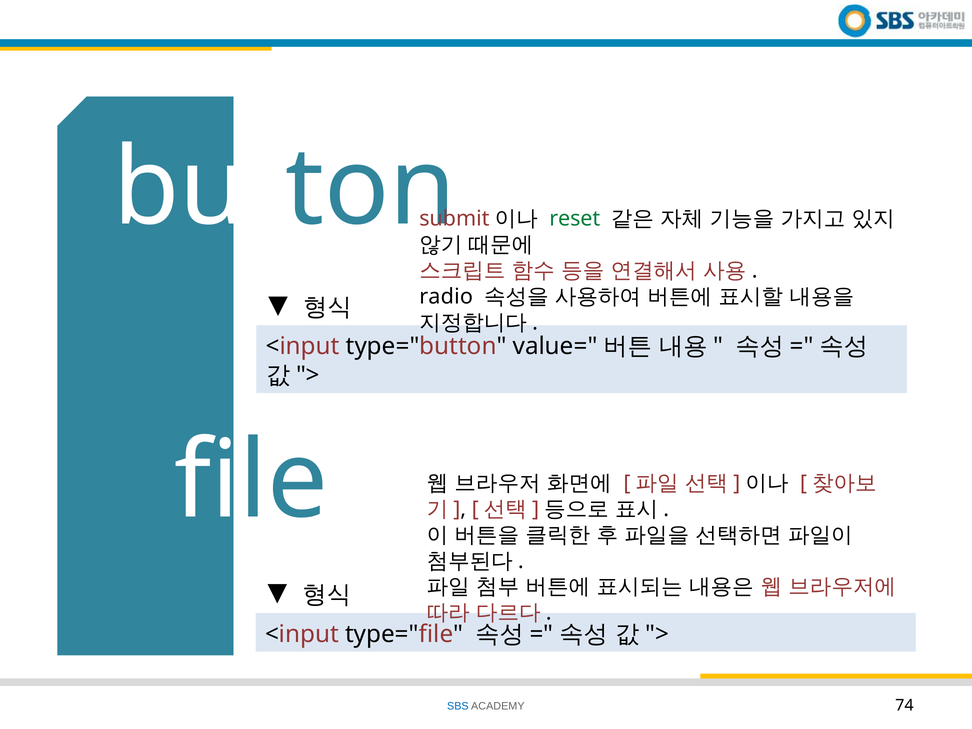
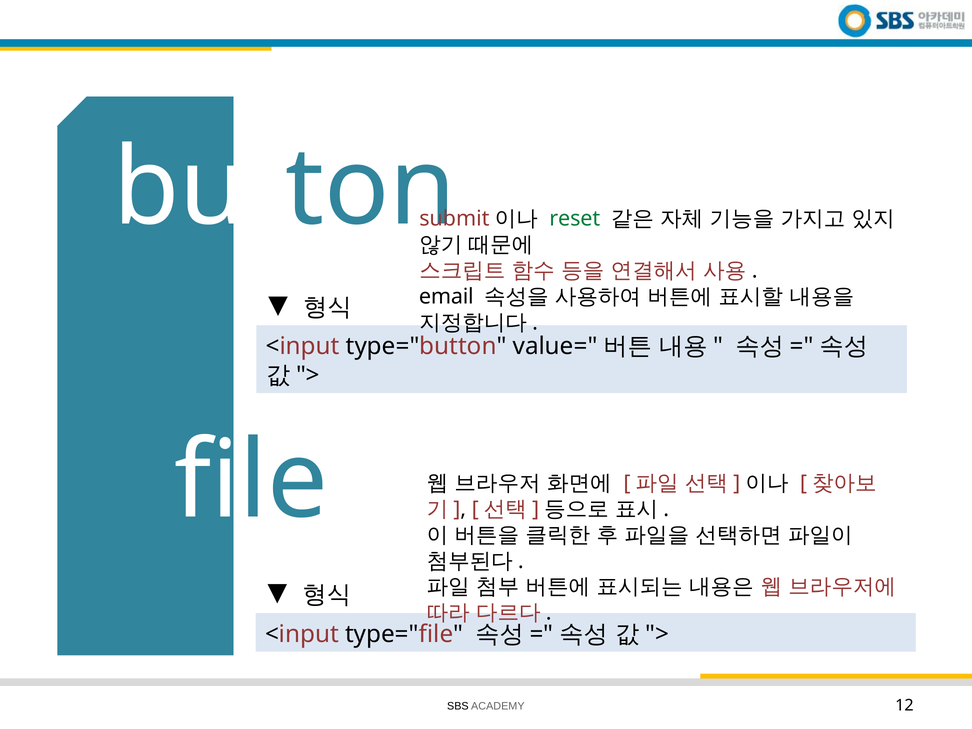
radio: radio -> email
SBS colour: blue -> black
74: 74 -> 12
